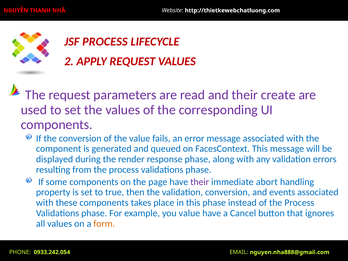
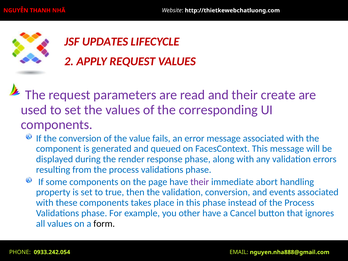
JSF PROCESS: PROCESS -> UPDATES
you value: value -> other
form colour: orange -> black
